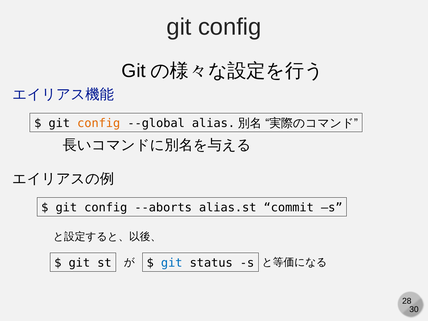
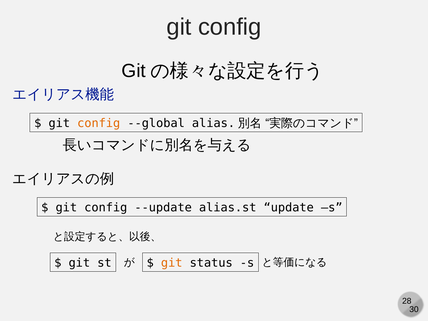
--aborts: --aborts -> --update
commit: commit -> update
git at (172, 263) colour: blue -> orange
